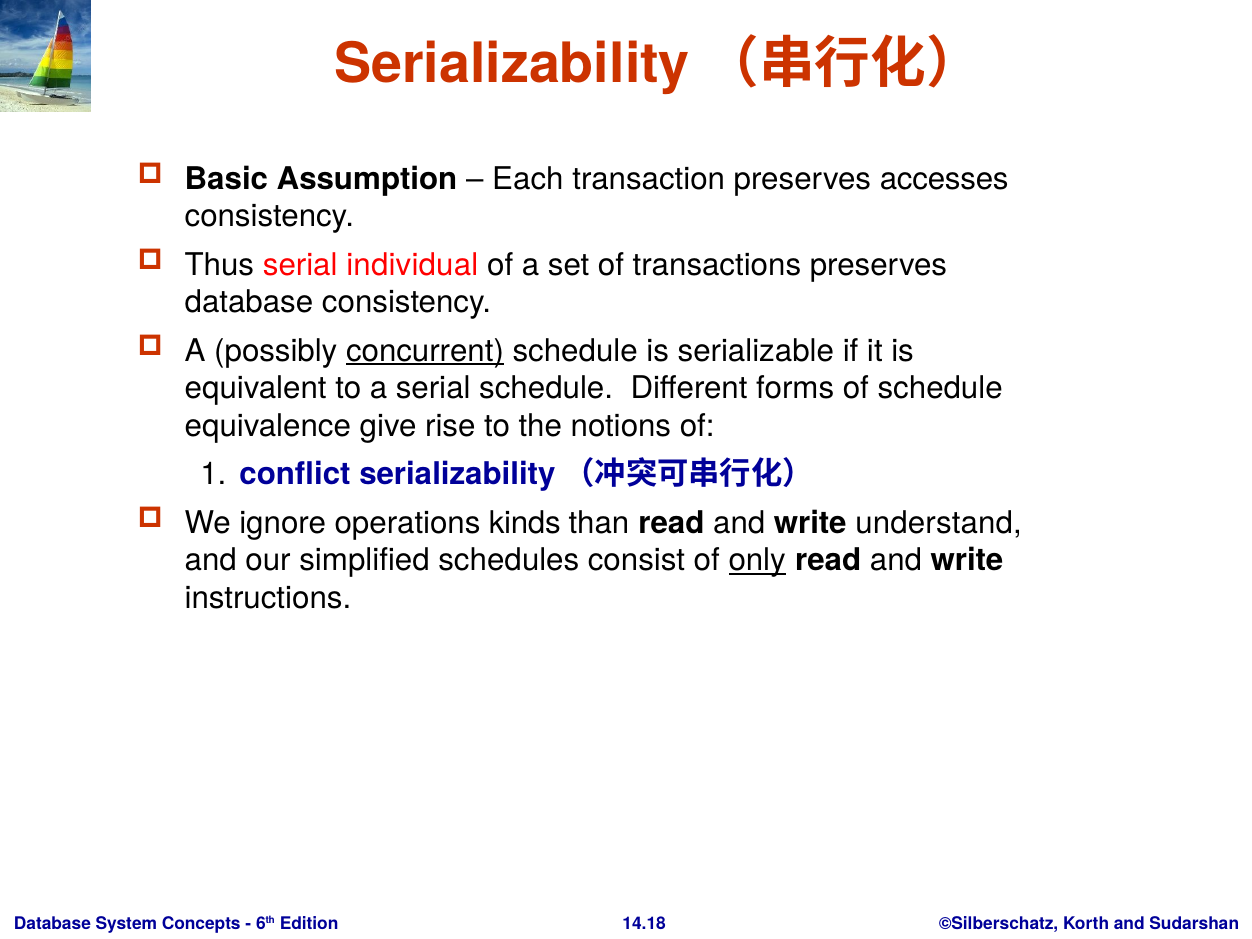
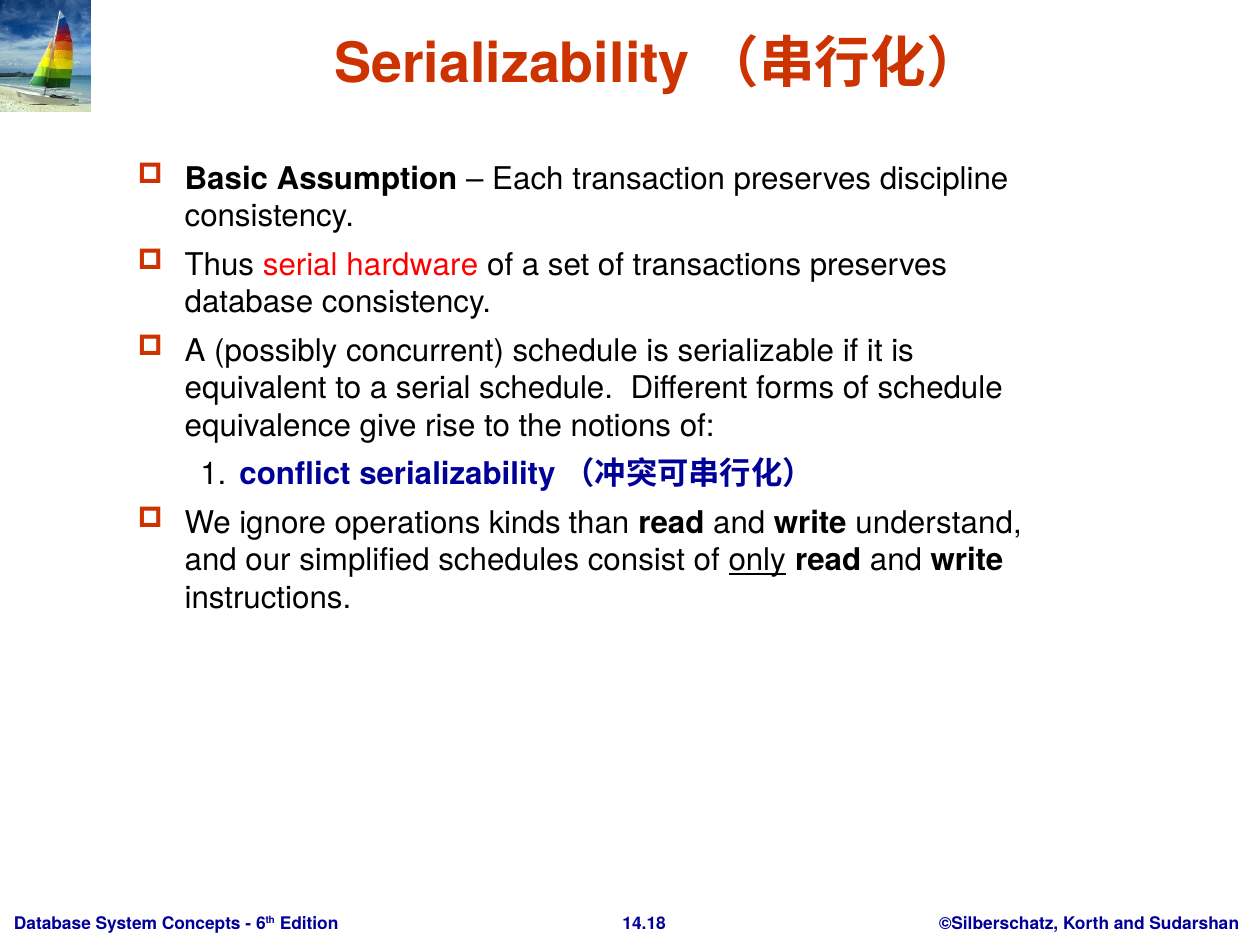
accesses: accesses -> discipline
individual: individual -> hardware
concurrent underline: present -> none
